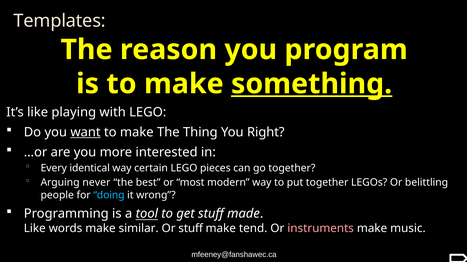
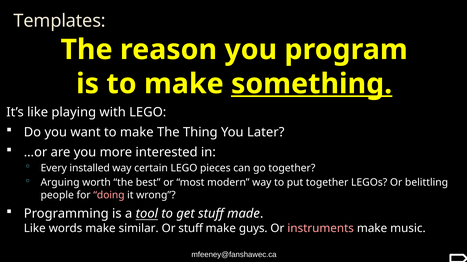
want underline: present -> none
Right: Right -> Later
identical: identical -> installed
never: never -> worth
doing colour: light blue -> pink
tend: tend -> guys
